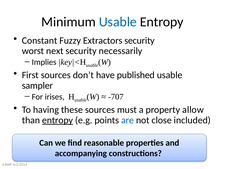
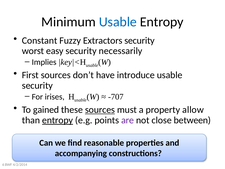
next: next -> easy
published: published -> introduce
sampler at (37, 85): sampler -> security
having: having -> gained
sources at (100, 110) underline: none -> present
are colour: blue -> purple
included: included -> between
